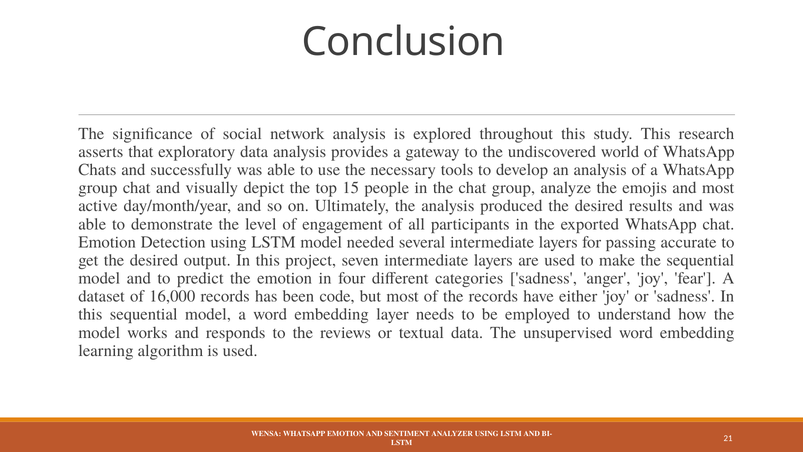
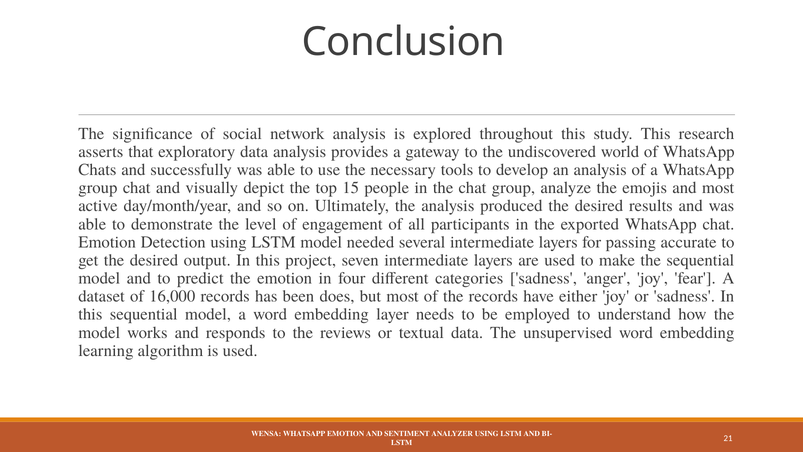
code: code -> does
